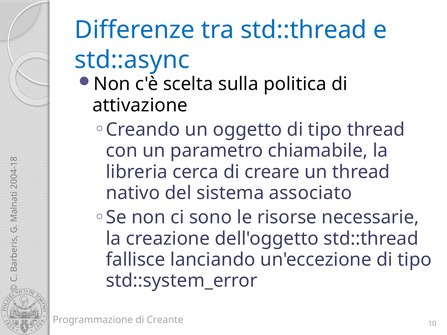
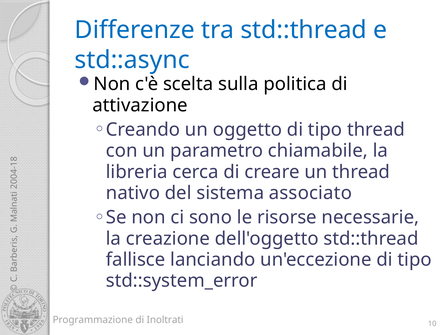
Creante: Creante -> Inoltrati
